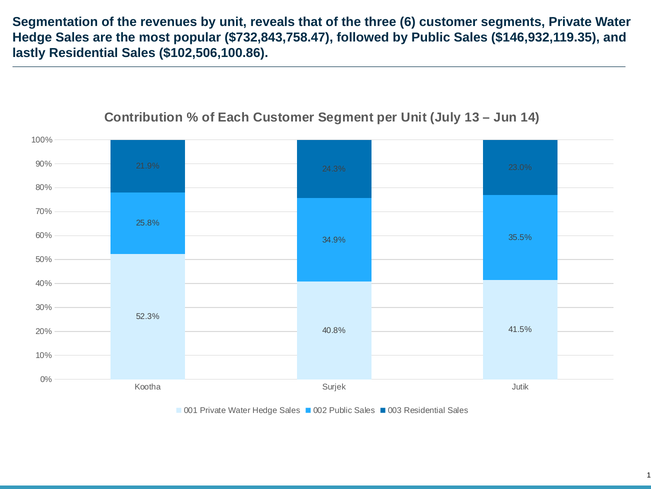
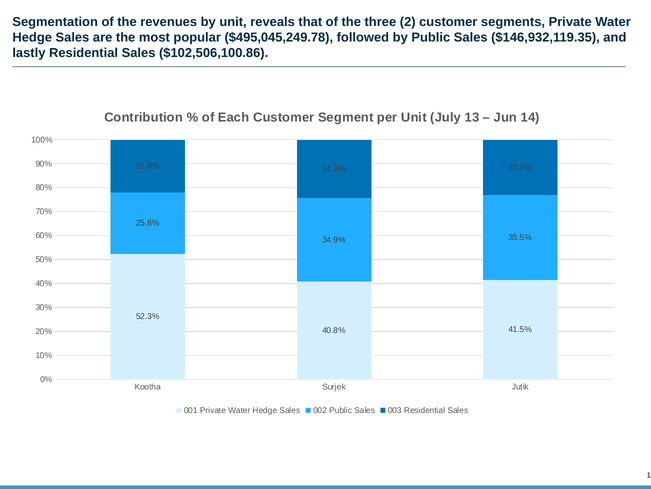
6: 6 -> 2
$732,843,758.47: $732,843,758.47 -> $495,045,249.78
